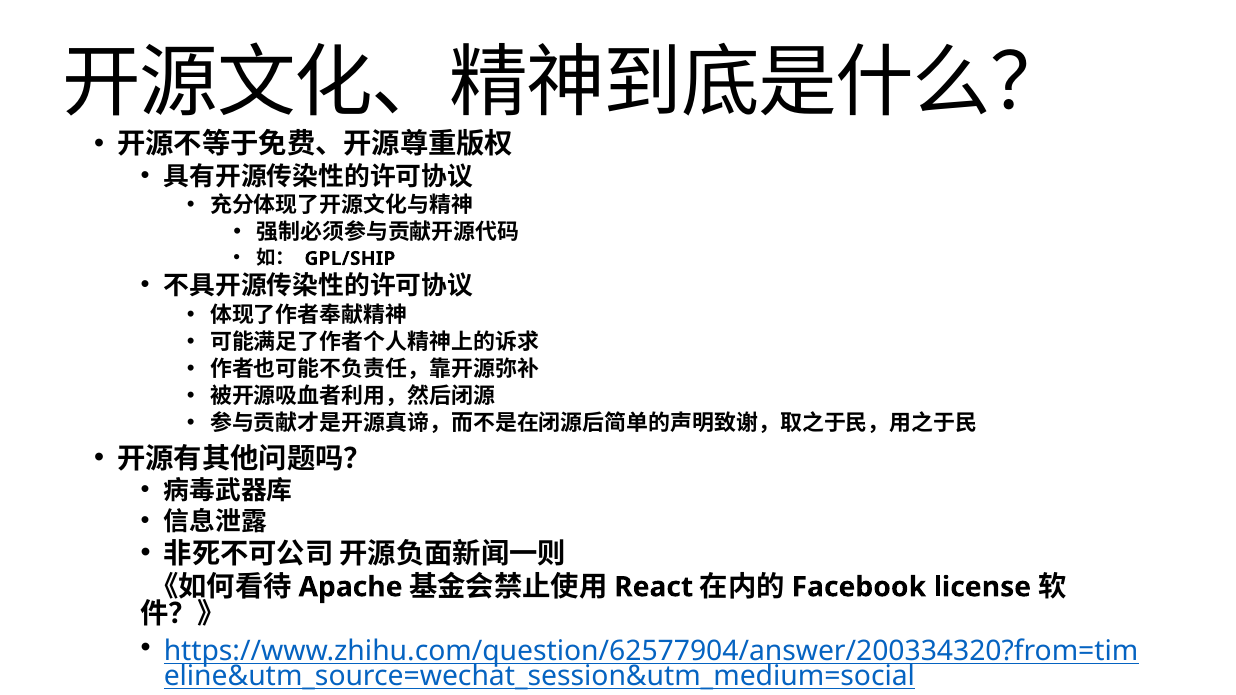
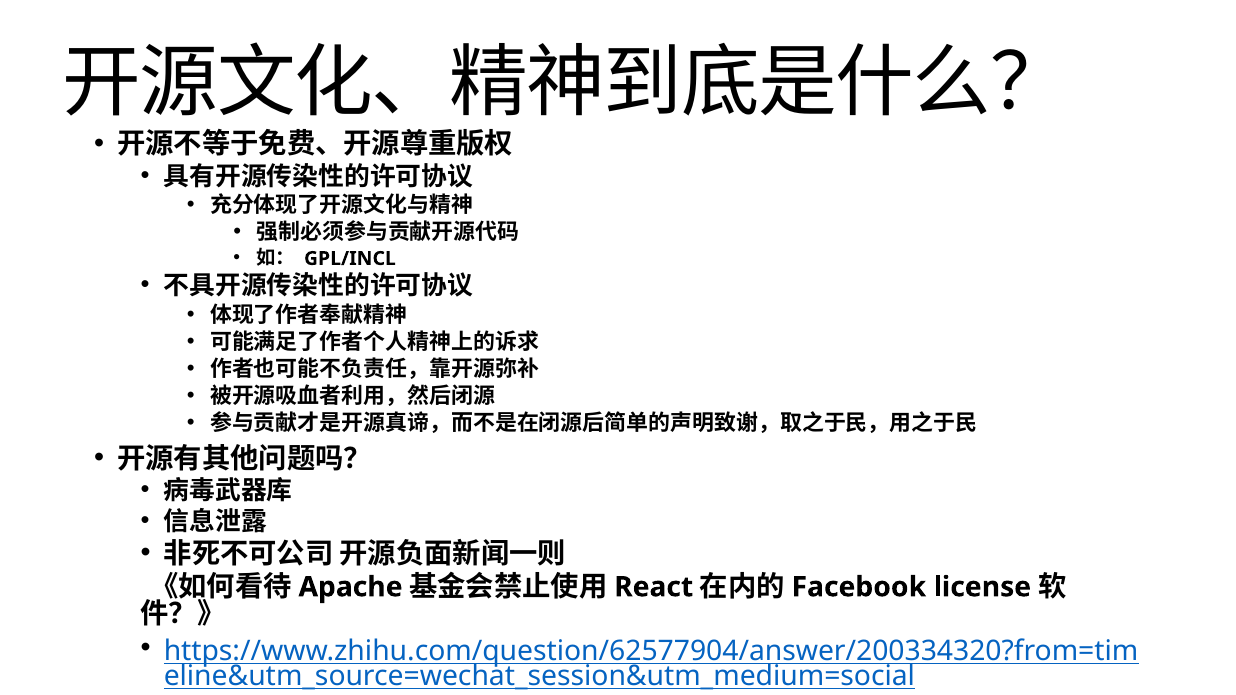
GPL/SHIP: GPL/SHIP -> GPL/INCL
